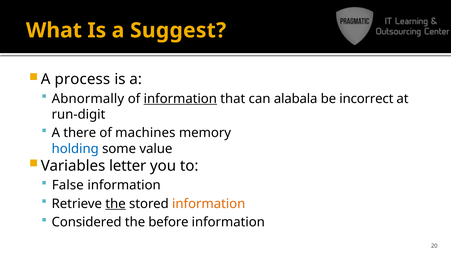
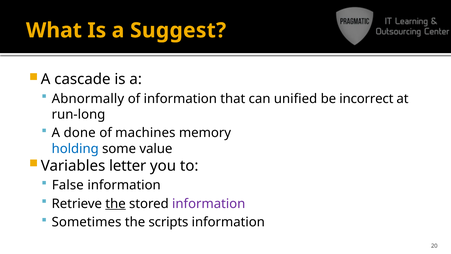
process: process -> cascade
information at (180, 99) underline: present -> none
alabala: alabala -> unified
run-digit: run-digit -> run-long
there: there -> done
information at (209, 203) colour: orange -> purple
Considered: Considered -> Sometimes
before: before -> scripts
